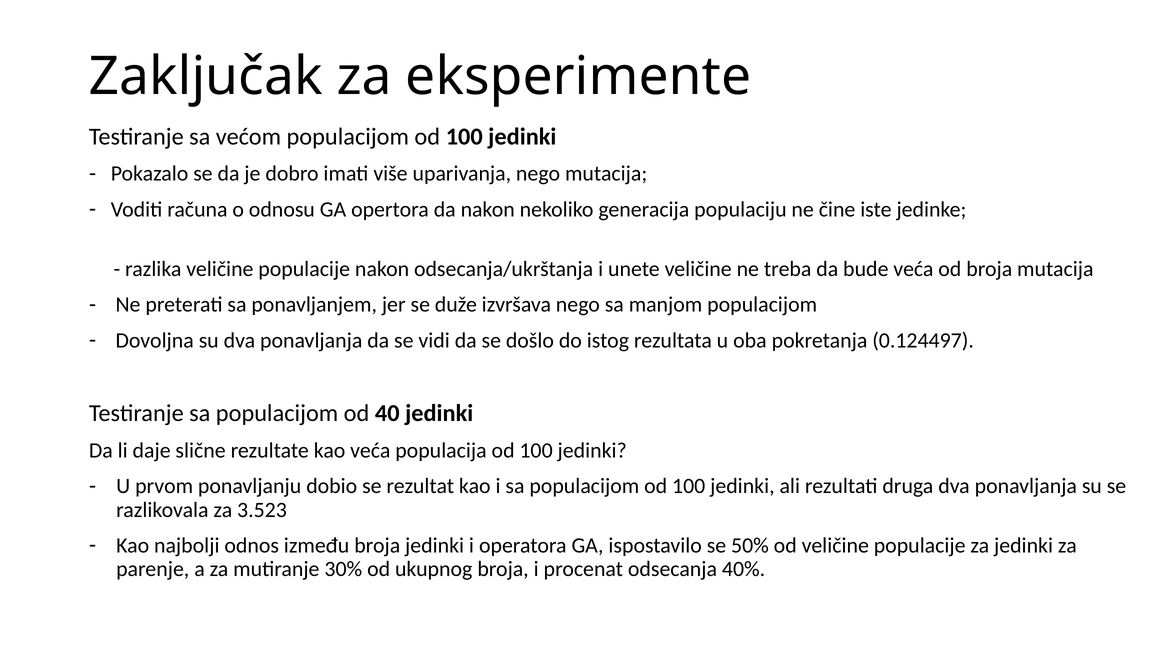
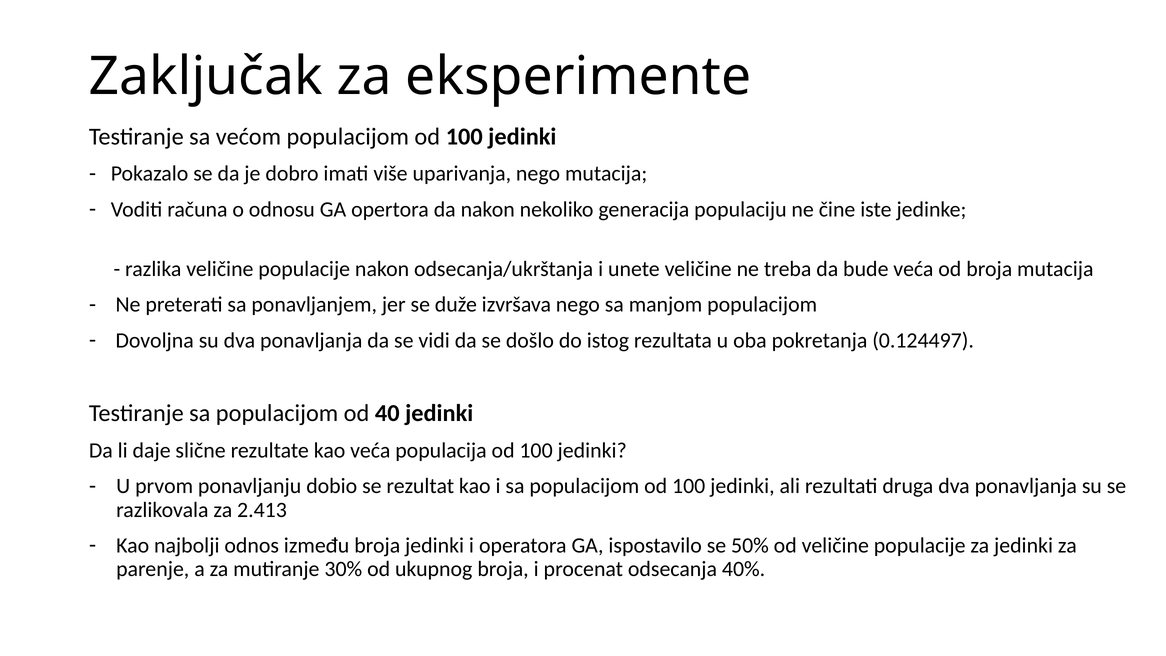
3.523: 3.523 -> 2.413
